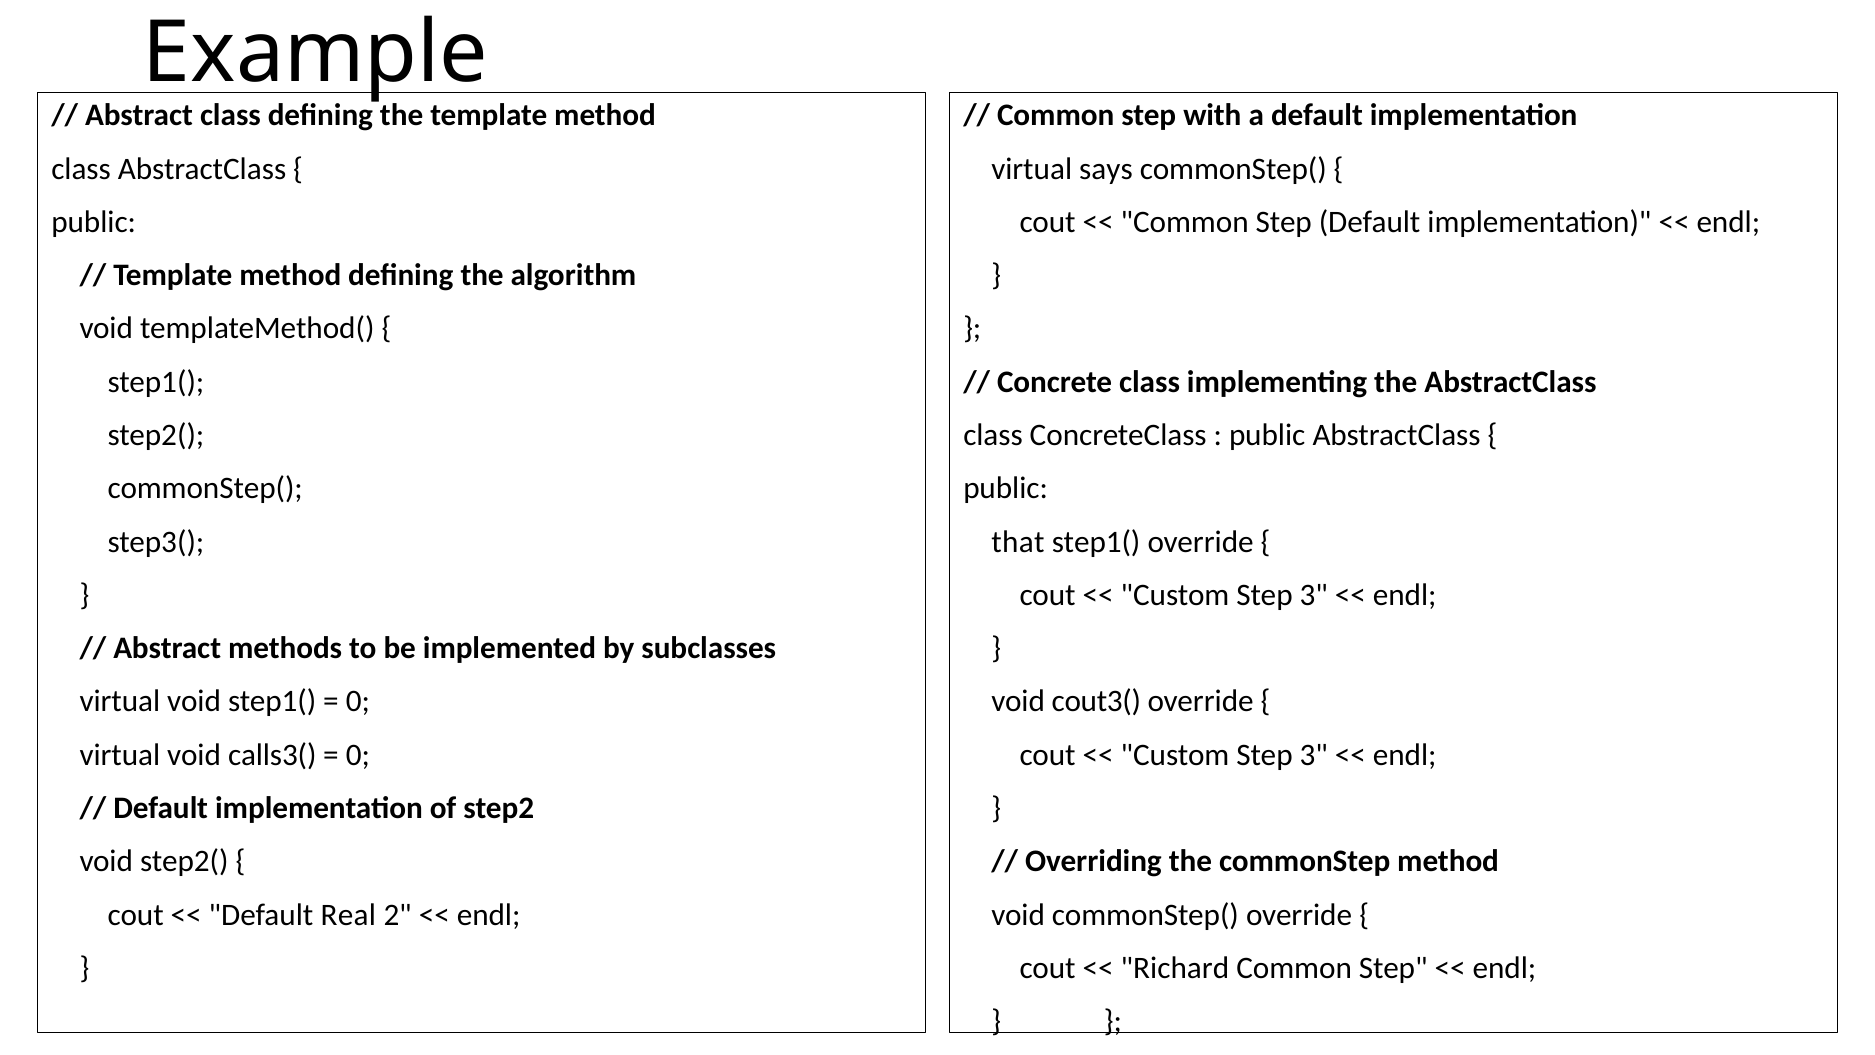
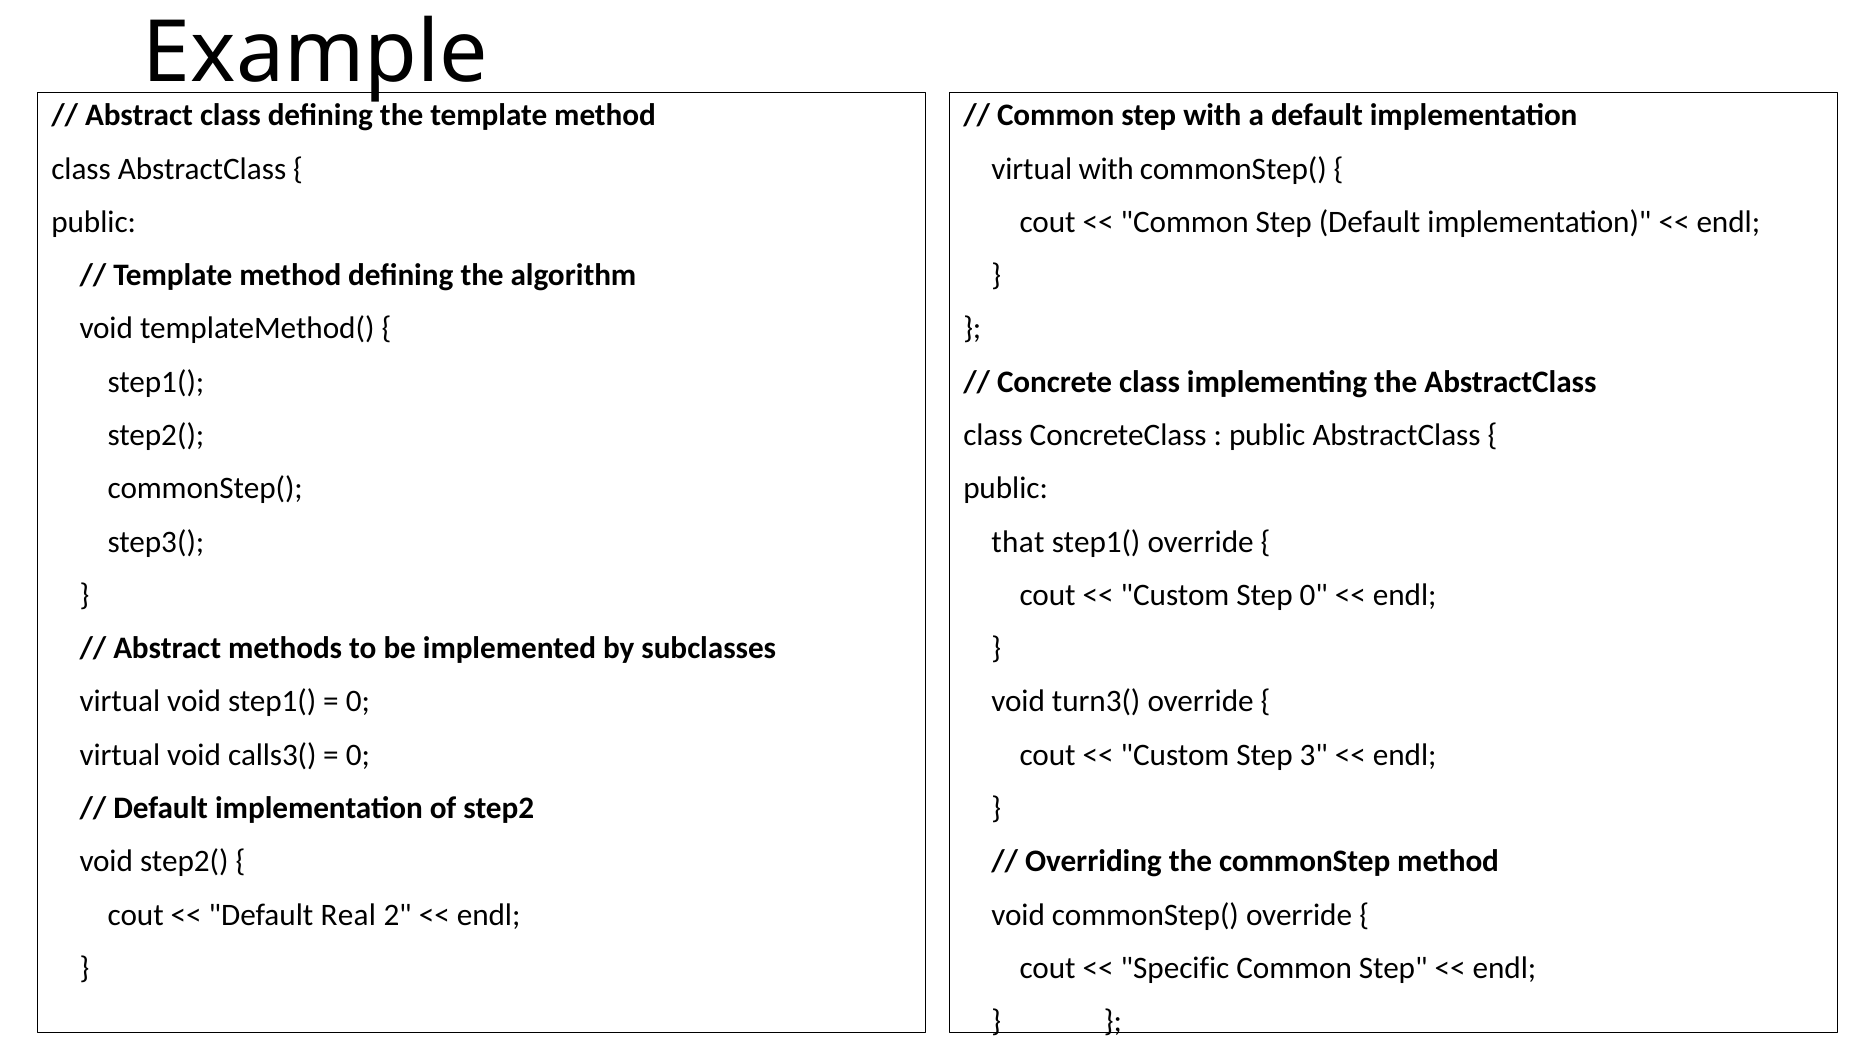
virtual says: says -> with
3 at (1314, 595): 3 -> 0
cout3(: cout3( -> turn3(
Richard: Richard -> Specific
